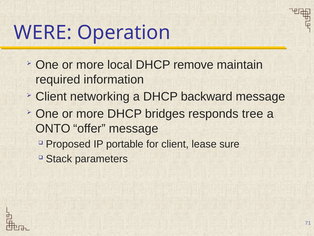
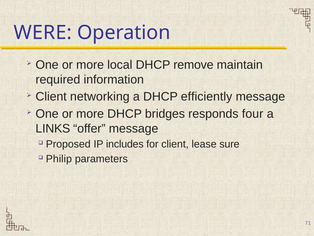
backward: backward -> efficiently
tree: tree -> four
ONTO: ONTO -> LINKS
portable: portable -> includes
Stack: Stack -> Philip
